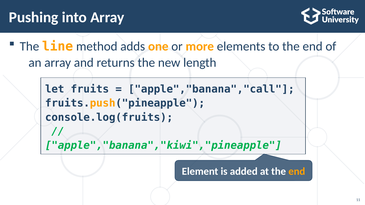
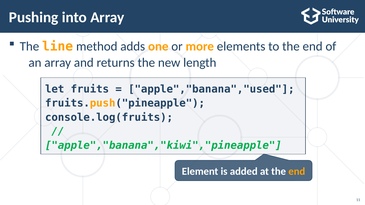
apple","banana","call: apple","banana","call -> apple","banana","used
